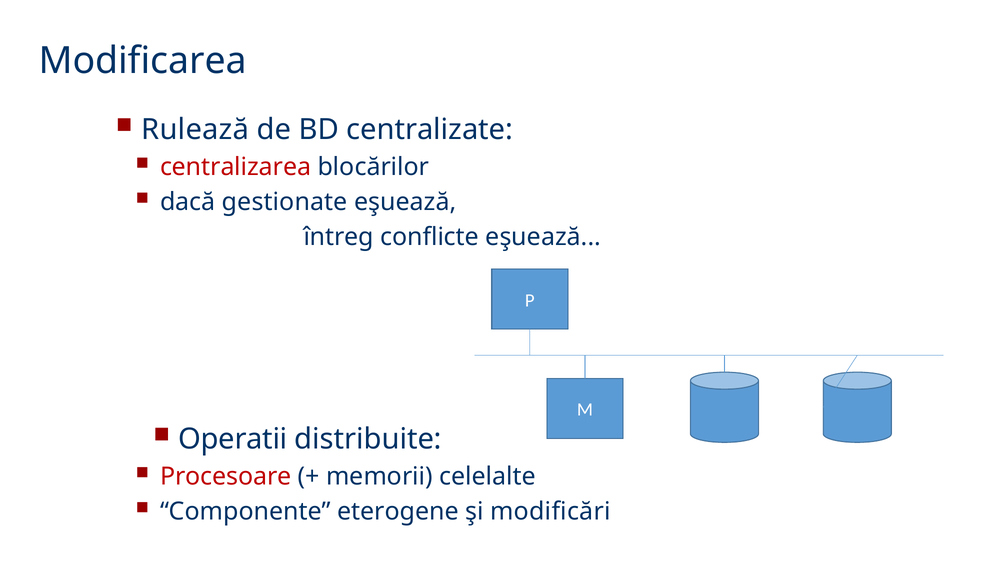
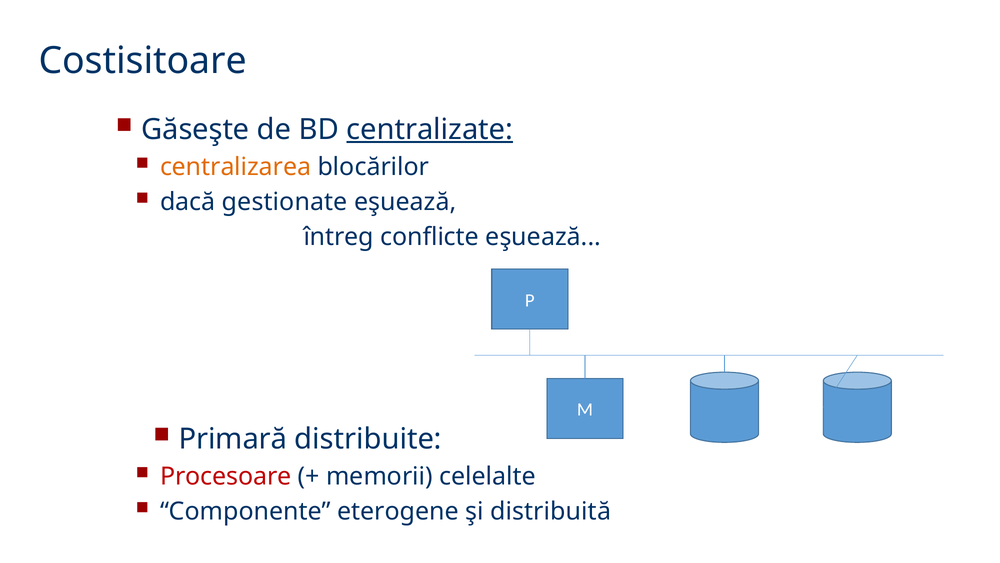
Modificarea: Modificarea -> Costisitoare
Rulează: Rulează -> Găseşte
centralizate underline: none -> present
centralizarea colour: red -> orange
Operatii: Operatii -> Primară
modificări: modificări -> distribuită
